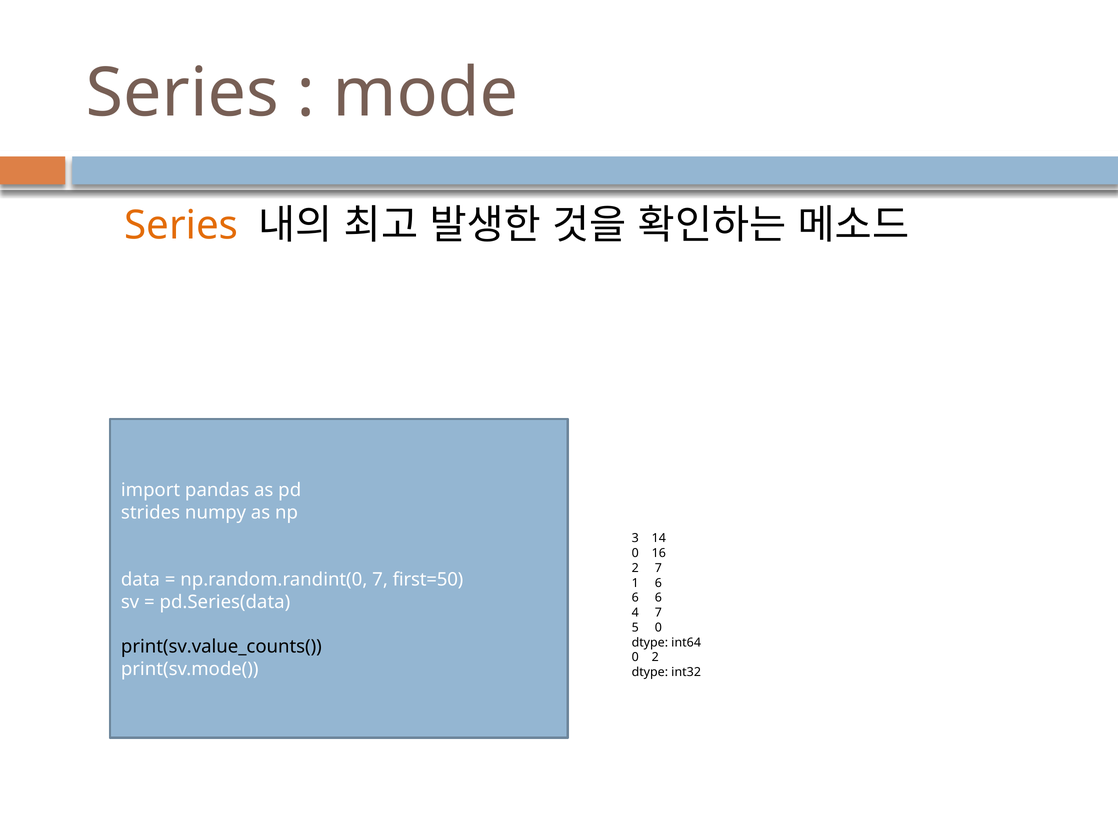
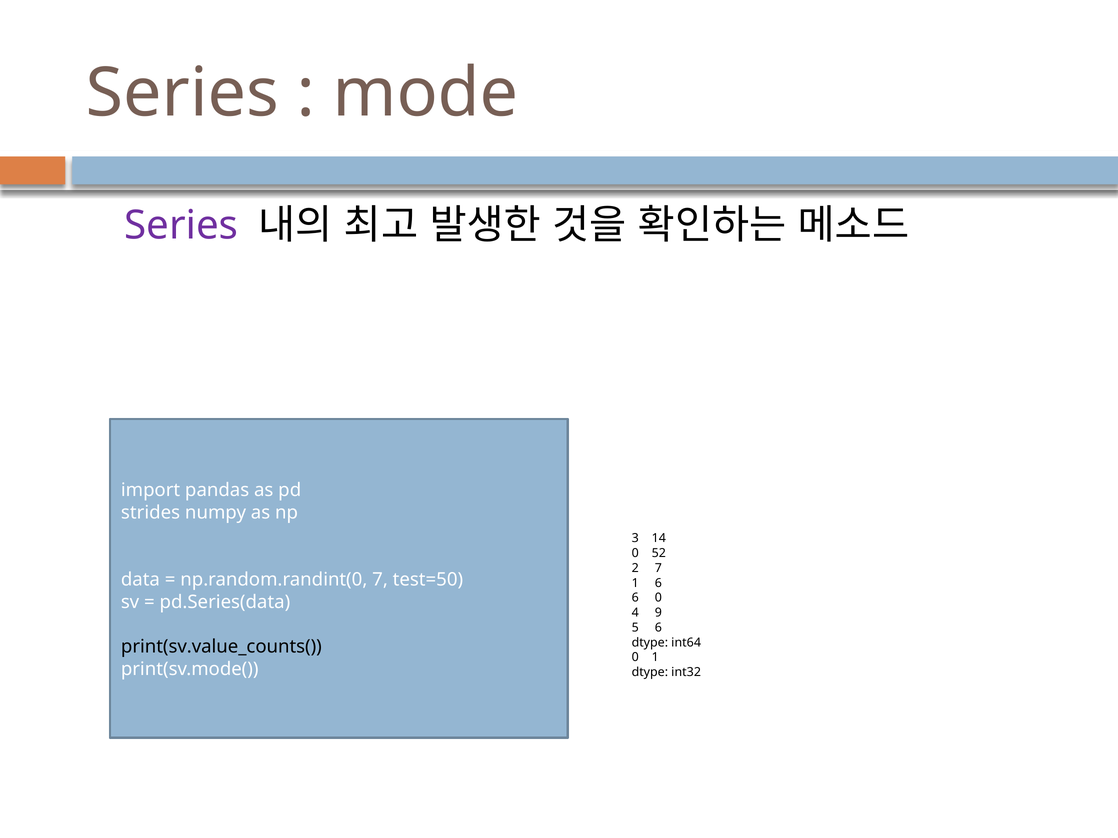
Series at (181, 226) colour: orange -> purple
16: 16 -> 52
first=50: first=50 -> test=50
6 at (658, 598): 6 -> 0
4 7: 7 -> 9
5 0: 0 -> 6
0 2: 2 -> 1
